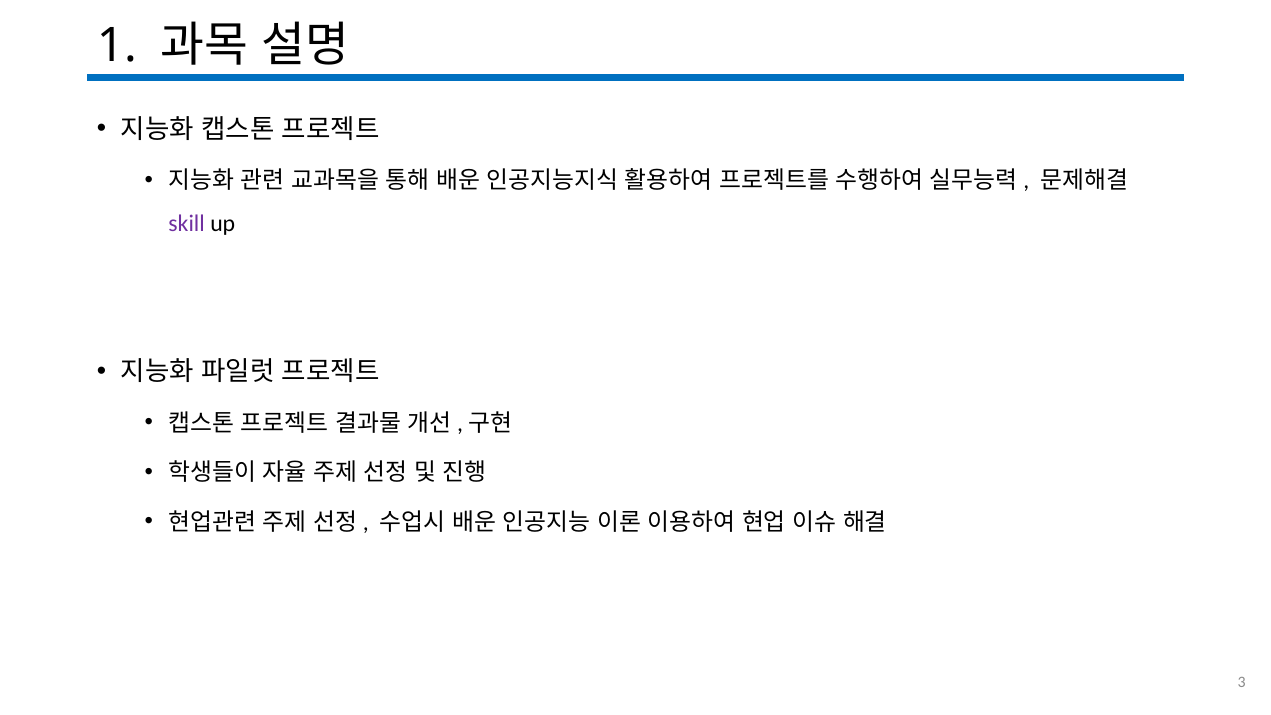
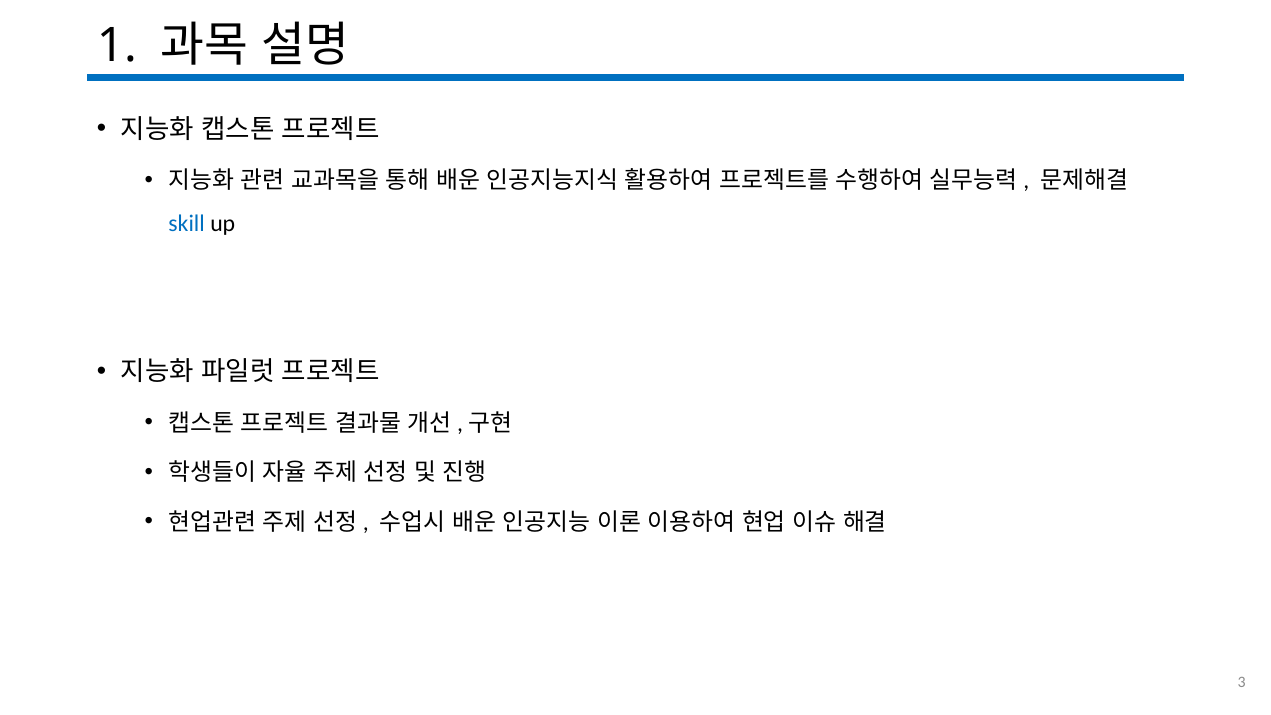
skill colour: purple -> blue
